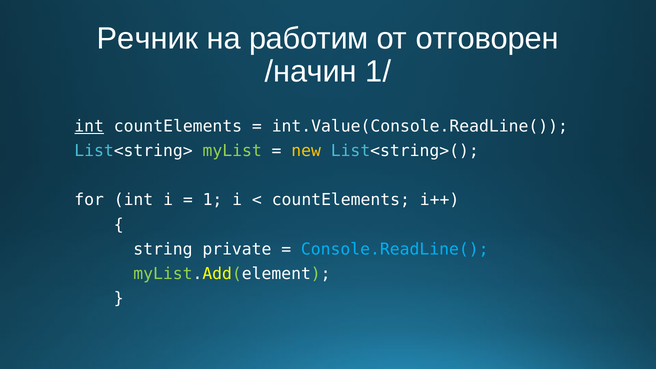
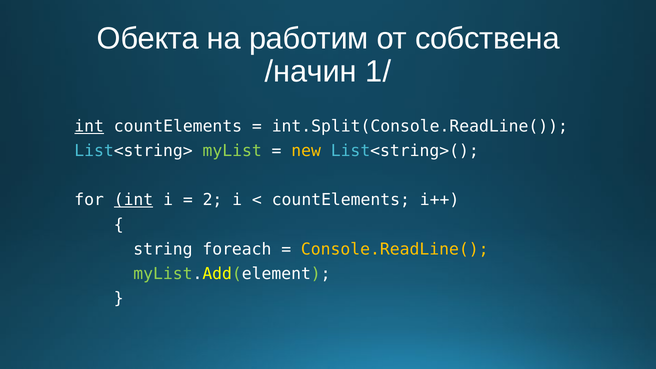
Речник: Речник -> Обекта
отговорен: отговорен -> собствена
int.Value(Console.ReadLine(: int.Value(Console.ReadLine( -> int.Split(Console.ReadLine(
int at (134, 200) underline: none -> present
1: 1 -> 2
private: private -> foreach
Console.ReadLine( colour: light blue -> yellow
